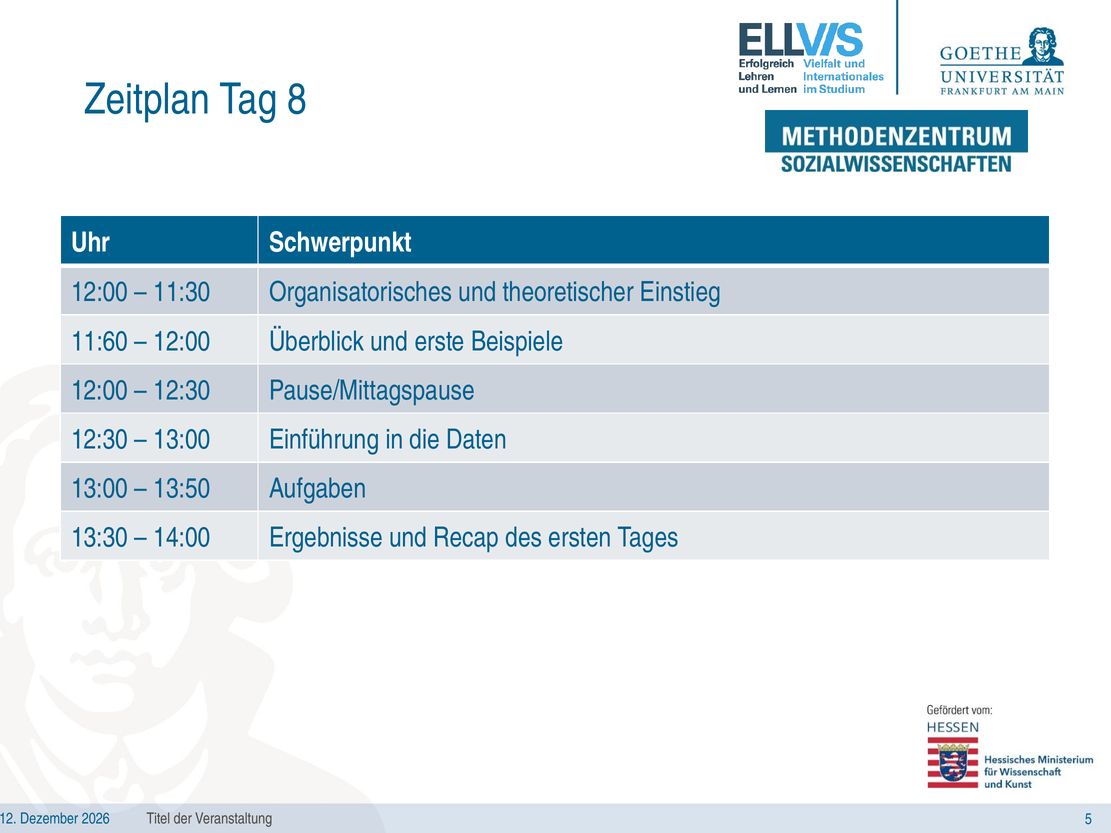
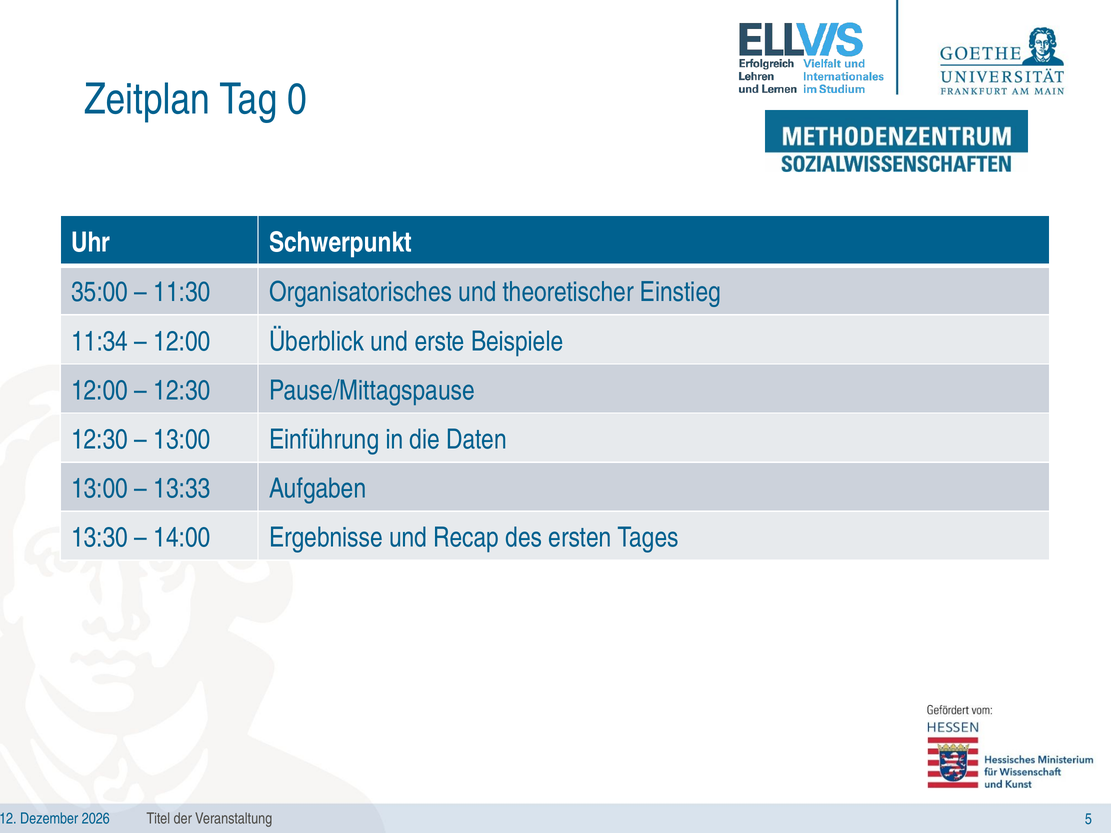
8: 8 -> 0
12:00 at (100, 292): 12:00 -> 35:00
11:60: 11:60 -> 11:34
13:50: 13:50 -> 13:33
